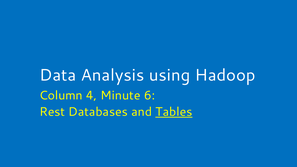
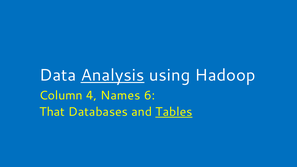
Analysis underline: none -> present
Minute: Minute -> Names
Rest: Rest -> That
